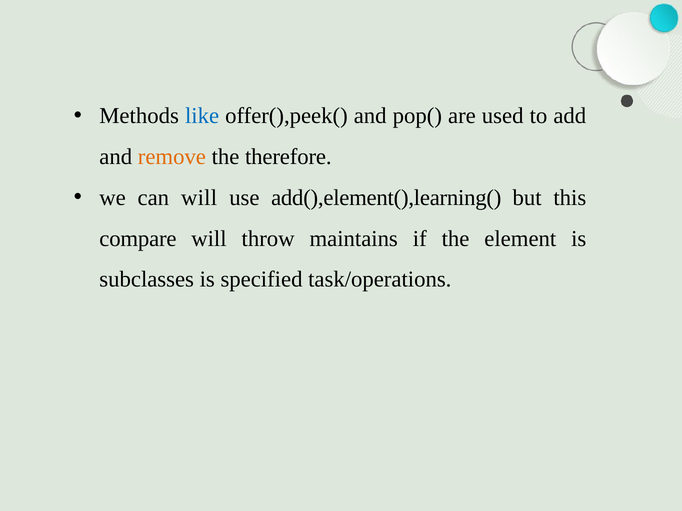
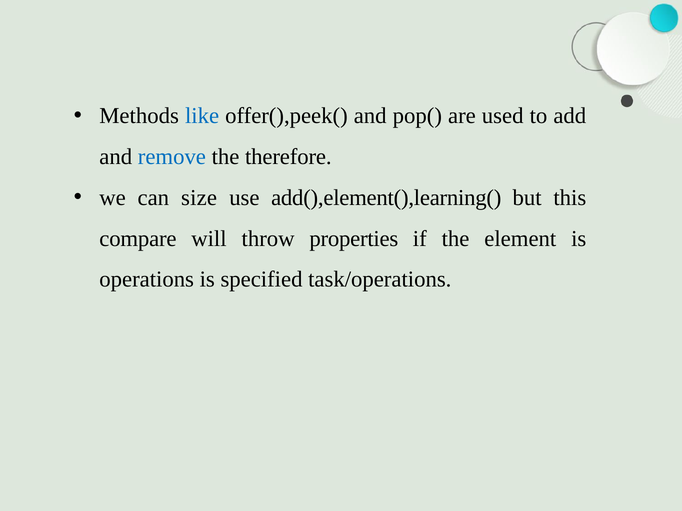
remove colour: orange -> blue
can will: will -> size
maintains: maintains -> properties
subclasses: subclasses -> operations
